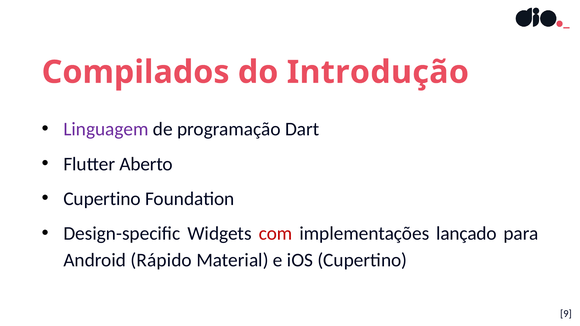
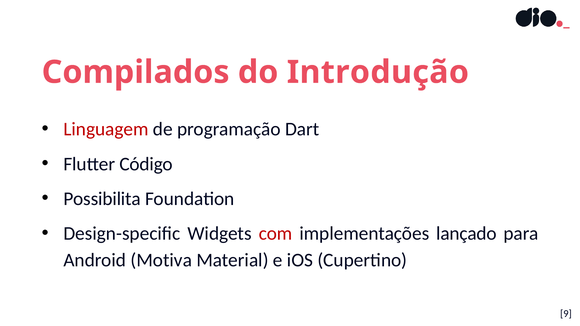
Linguagem colour: purple -> red
Aberto: Aberto -> Código
Cupertino at (102, 199): Cupertino -> Possibilita
Rápido: Rápido -> Motiva
